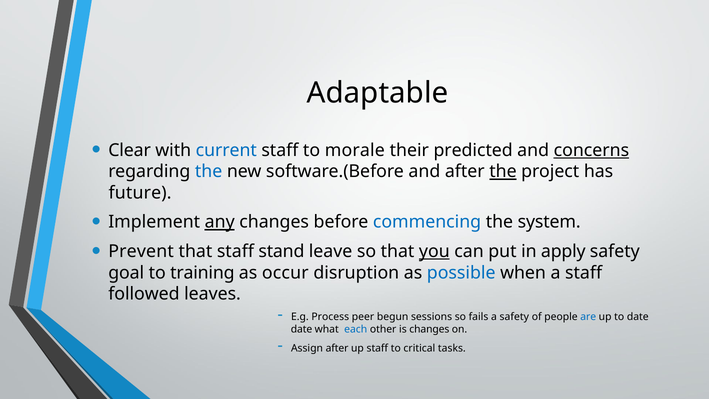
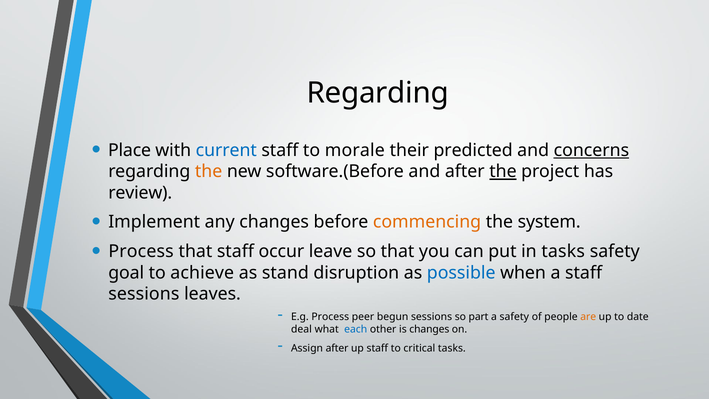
Adaptable at (378, 93): Adaptable -> Regarding
Clear: Clear -> Place
the at (209, 172) colour: blue -> orange
future: future -> review
any underline: present -> none
commencing colour: blue -> orange
Prevent at (141, 251): Prevent -> Process
stand: stand -> occur
you underline: present -> none
in apply: apply -> tasks
training: training -> achieve
occur: occur -> stand
followed at (144, 294): followed -> sessions
fails: fails -> part
are colour: blue -> orange
date at (302, 329): date -> deal
